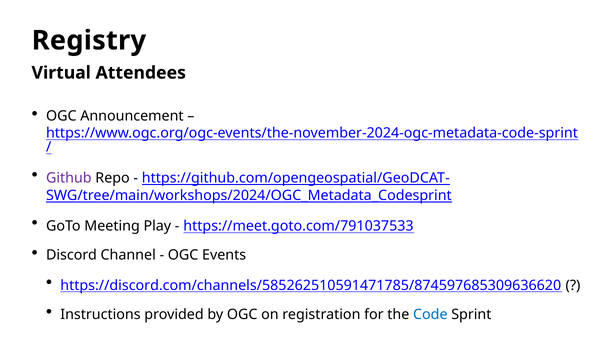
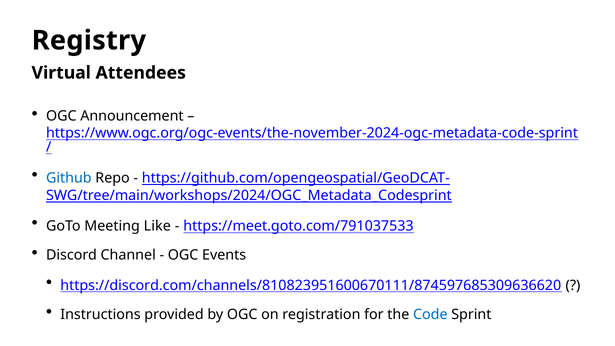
Github colour: purple -> blue
Play: Play -> Like
https://discord.com/channels/585262510591471785/874597685309636620: https://discord.com/channels/585262510591471785/874597685309636620 -> https://discord.com/channels/810823951600670111/874597685309636620
